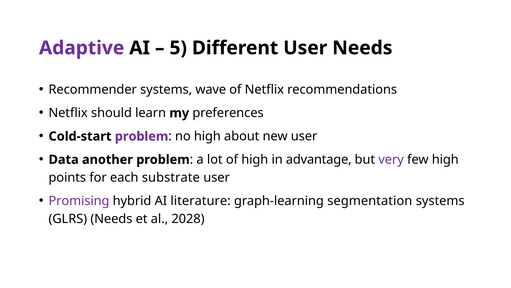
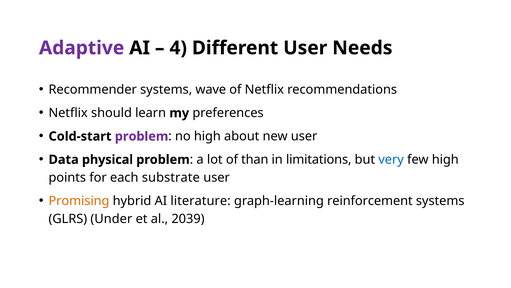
5: 5 -> 4
another: another -> physical
of high: high -> than
advantage: advantage -> limitations
very colour: purple -> blue
Promising colour: purple -> orange
segmentation: segmentation -> reinforcement
GLRS Needs: Needs -> Under
2028: 2028 -> 2039
